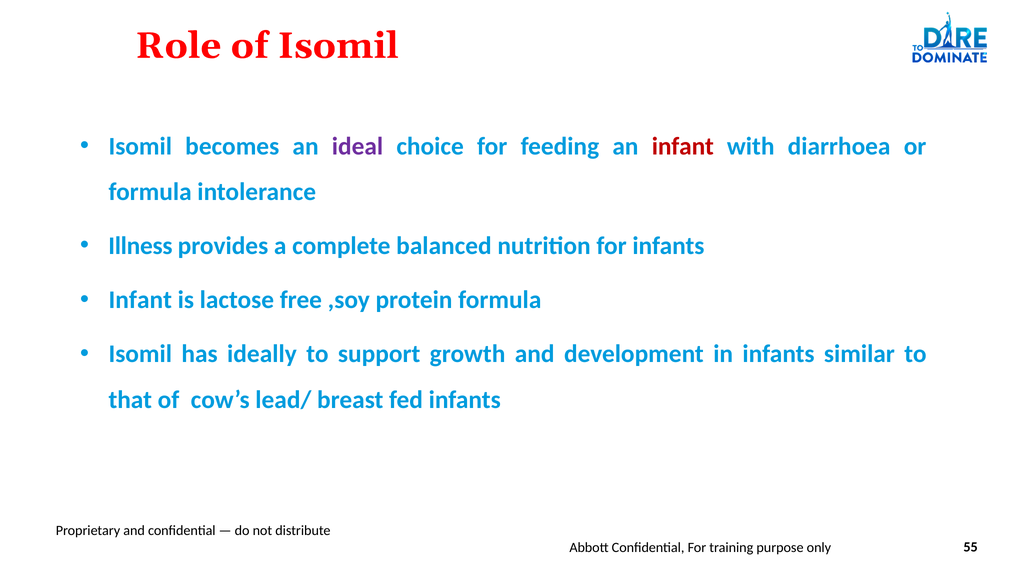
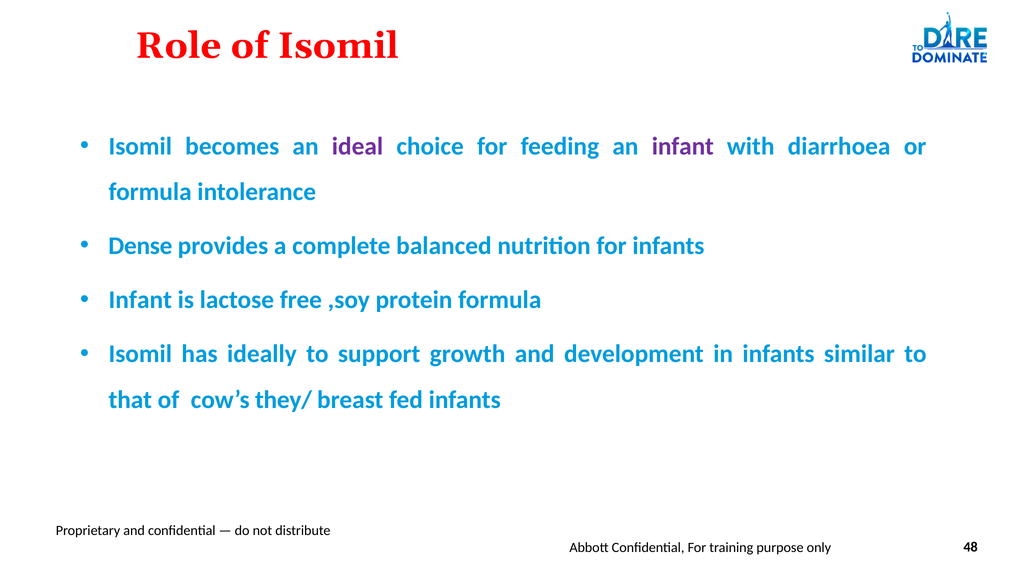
infant at (683, 146) colour: red -> purple
Illness: Illness -> Dense
lead/: lead/ -> they/
55: 55 -> 48
